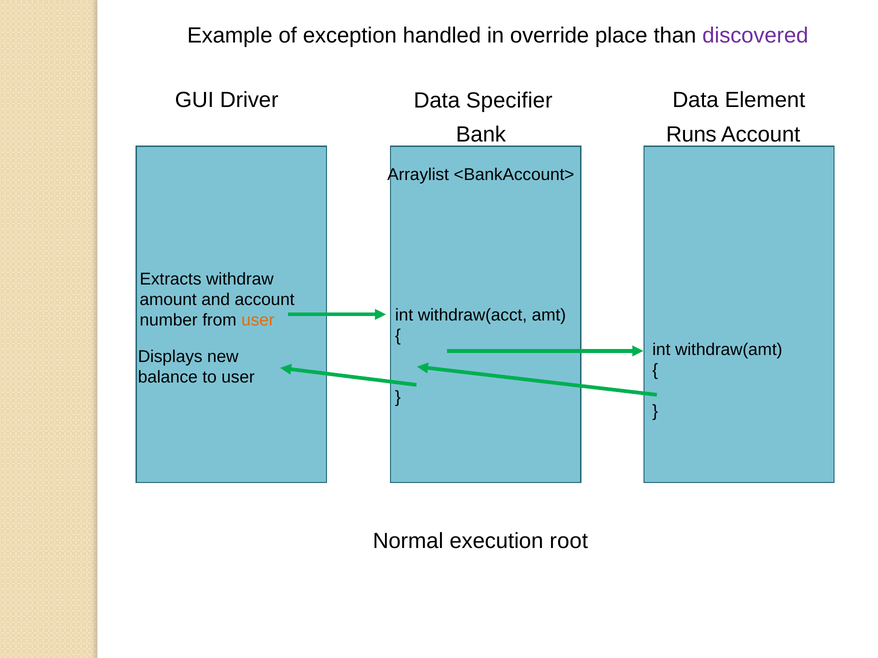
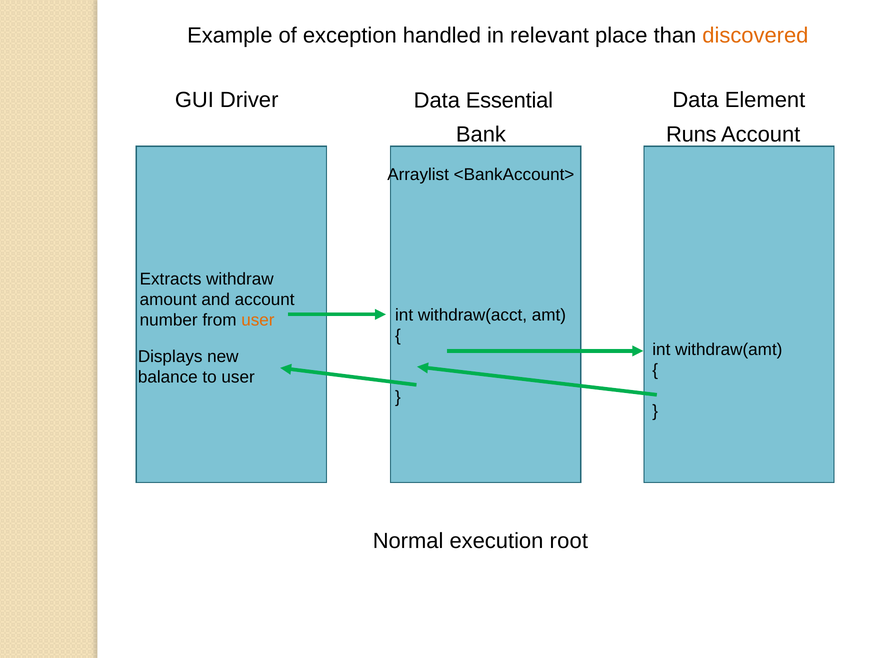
override: override -> relevant
discovered colour: purple -> orange
Specifier: Specifier -> Essential
